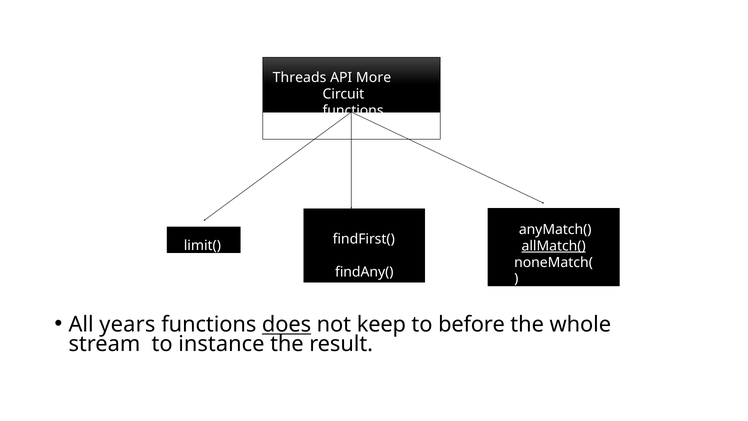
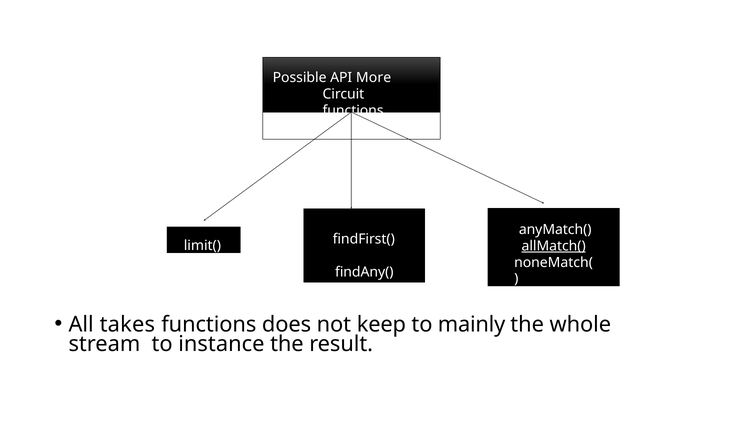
Threads: Threads -> Possible
years: years -> takes
does underline: present -> none
before: before -> mainly
